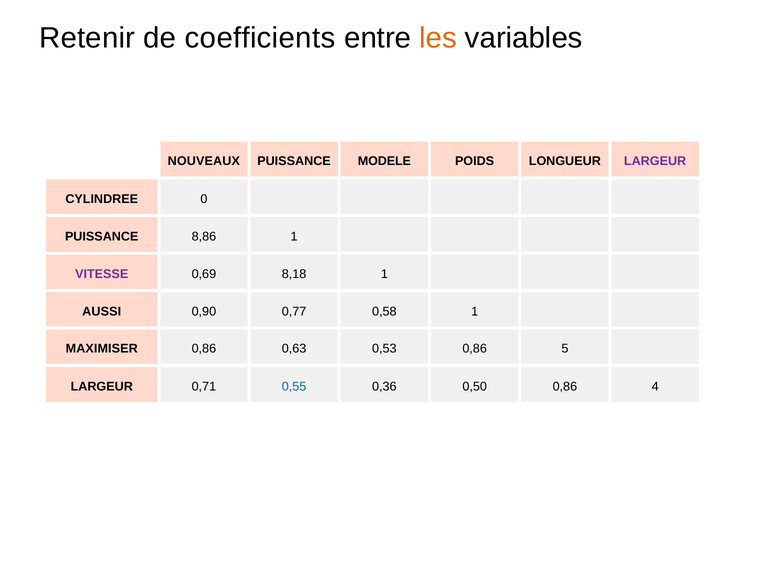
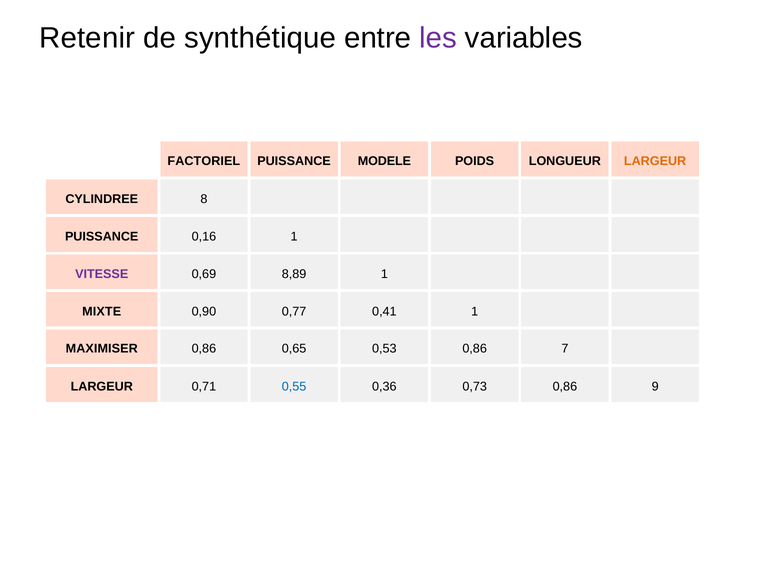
coefficients: coefficients -> synthétique
les colour: orange -> purple
NOUVEAUX: NOUVEAUX -> FACTORIEL
LARGEUR at (655, 161) colour: purple -> orange
0: 0 -> 8
8,86: 8,86 -> 0,16
8,18: 8,18 -> 8,89
AUSSI: AUSSI -> MIXTE
0,58: 0,58 -> 0,41
0,63: 0,63 -> 0,65
5: 5 -> 7
0,50: 0,50 -> 0,73
4: 4 -> 9
